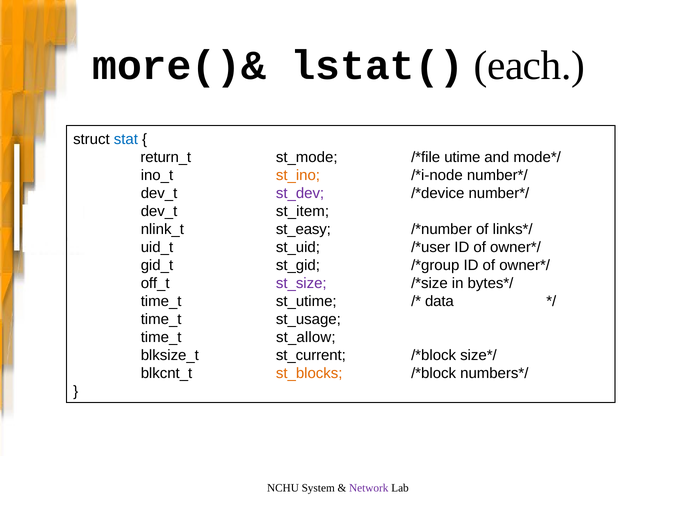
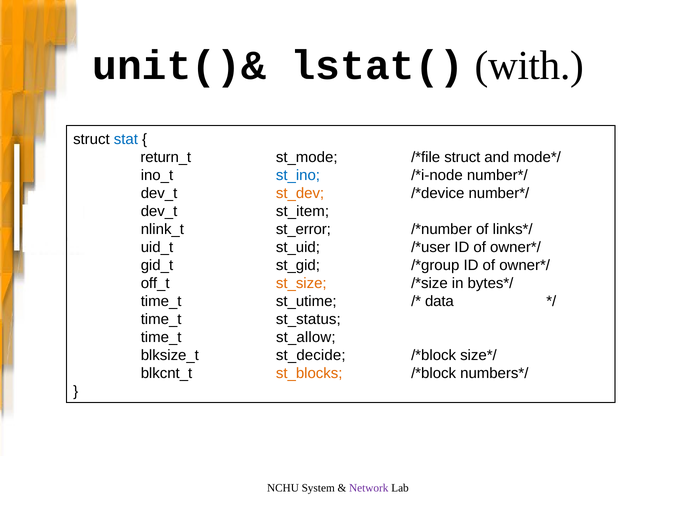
more()&: more()& -> unit()&
each: each -> with
utime at (462, 157): utime -> struct
st_ino colour: orange -> blue
st_dev colour: purple -> orange
st_easy: st_easy -> st_error
st_size colour: purple -> orange
st_usage: st_usage -> st_status
st_current: st_current -> st_decide
